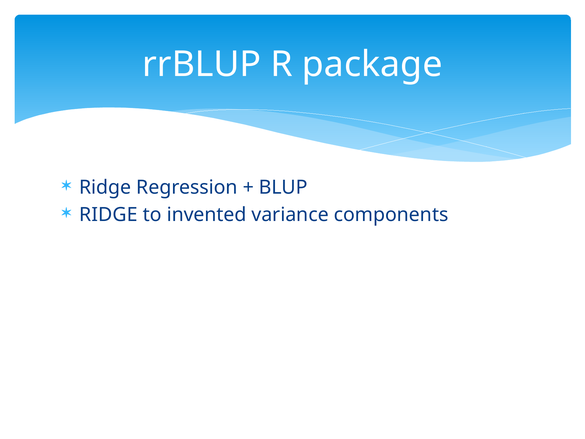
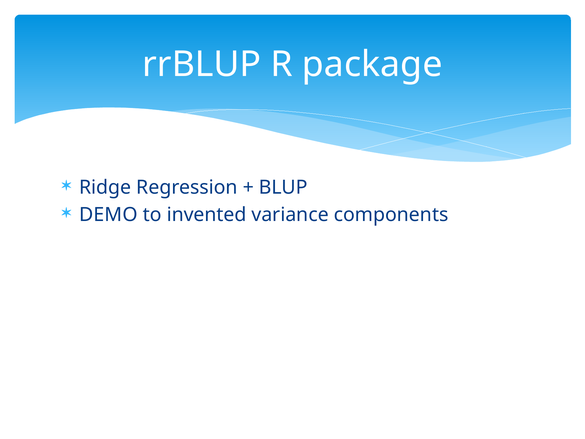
RIDGE at (108, 214): RIDGE -> DEMO
